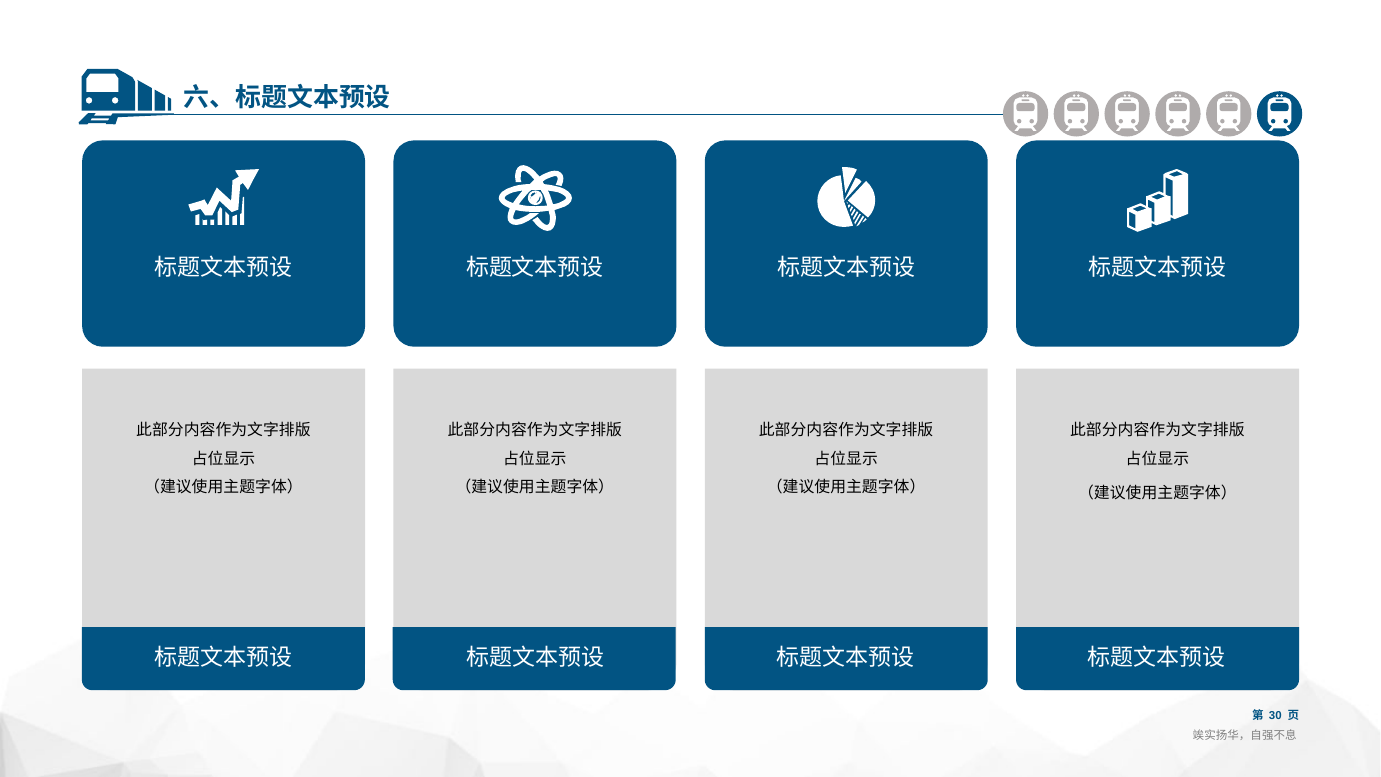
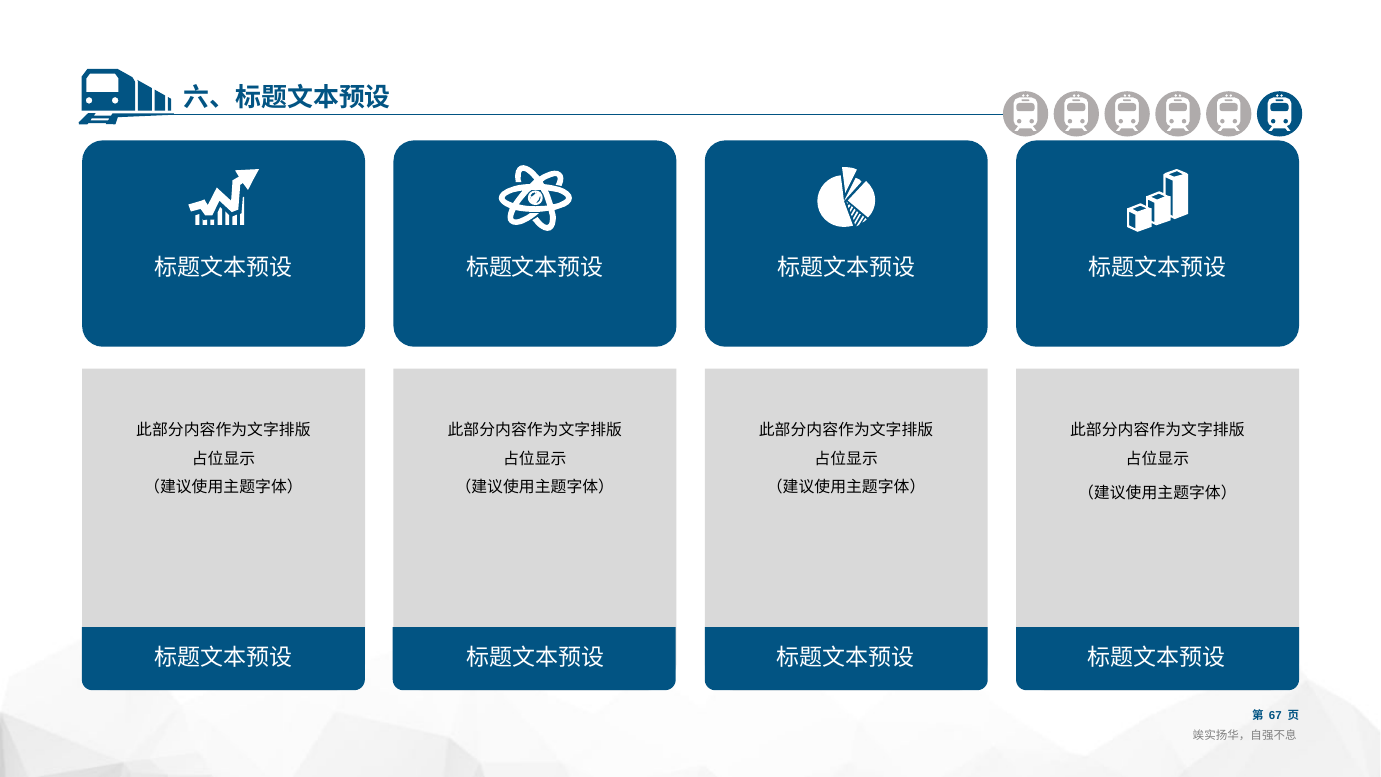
30: 30 -> 67
